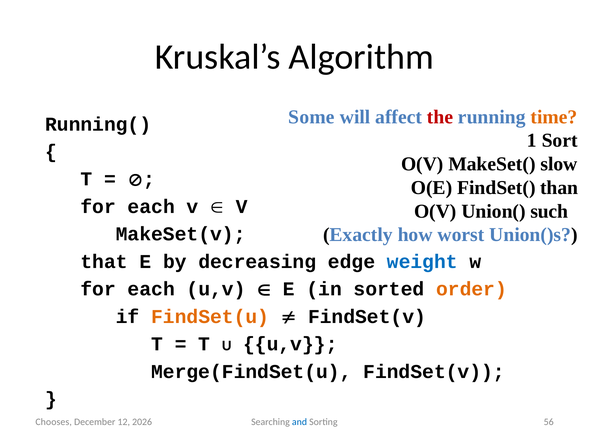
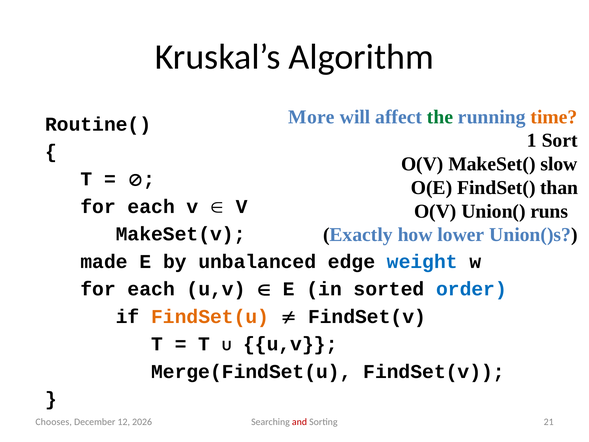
Some: Some -> More
the colour: red -> green
Running(: Running( -> Routine(
such: such -> runs
worst: worst -> lower
that: that -> made
decreasing: decreasing -> unbalanced
order colour: orange -> blue
and colour: blue -> red
56: 56 -> 21
